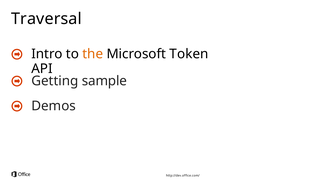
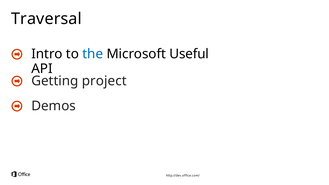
the colour: orange -> blue
Token: Token -> Useful
sample: sample -> project
